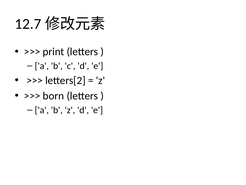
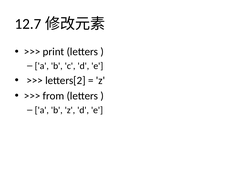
born: born -> from
